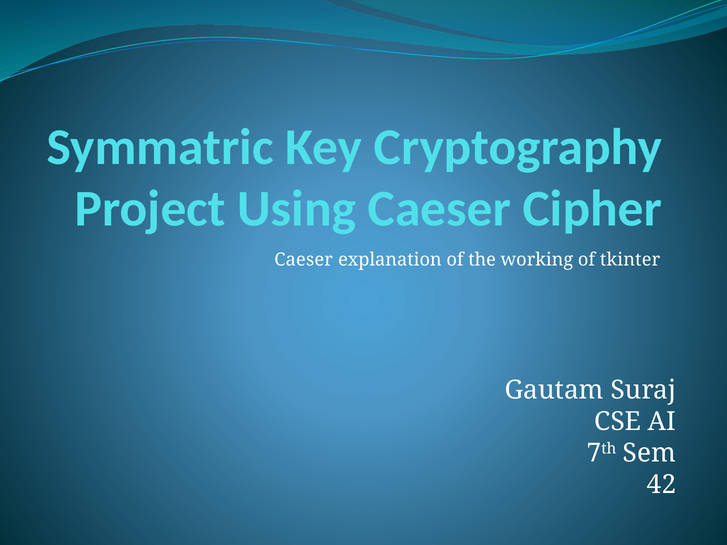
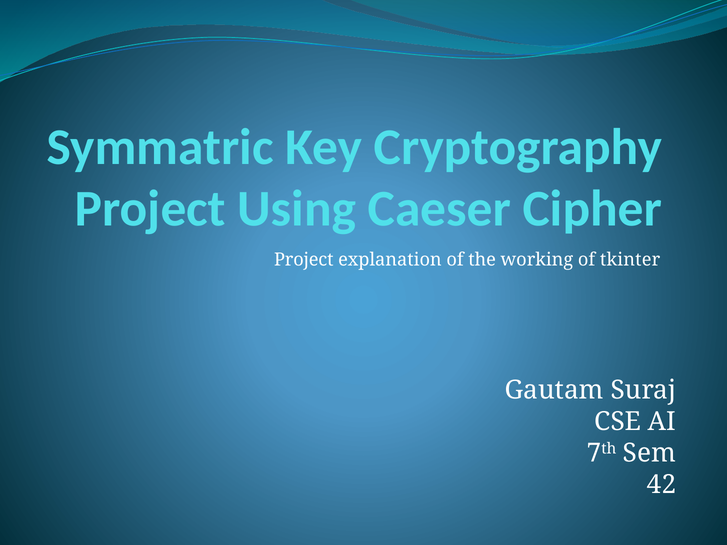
Caeser at (304, 260): Caeser -> Project
